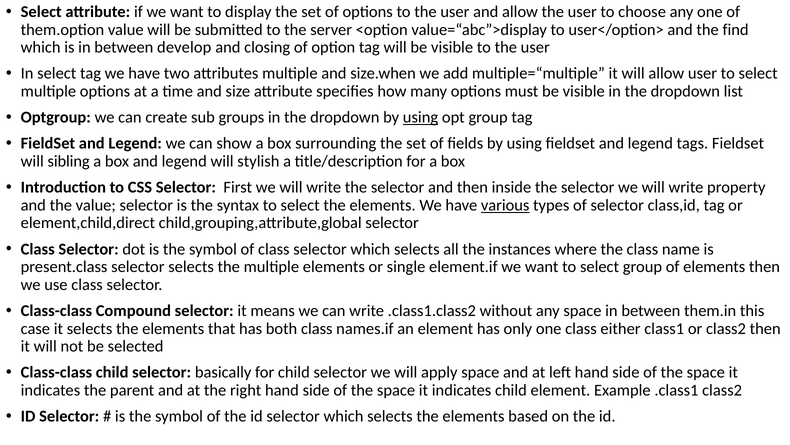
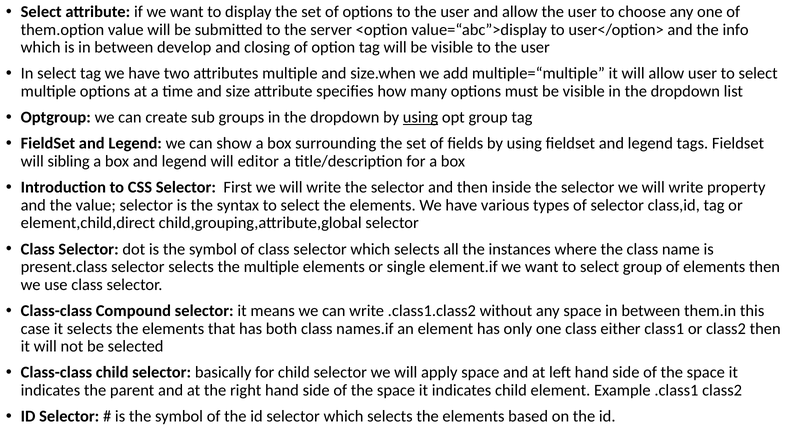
find: find -> info
stylish: stylish -> editor
various underline: present -> none
